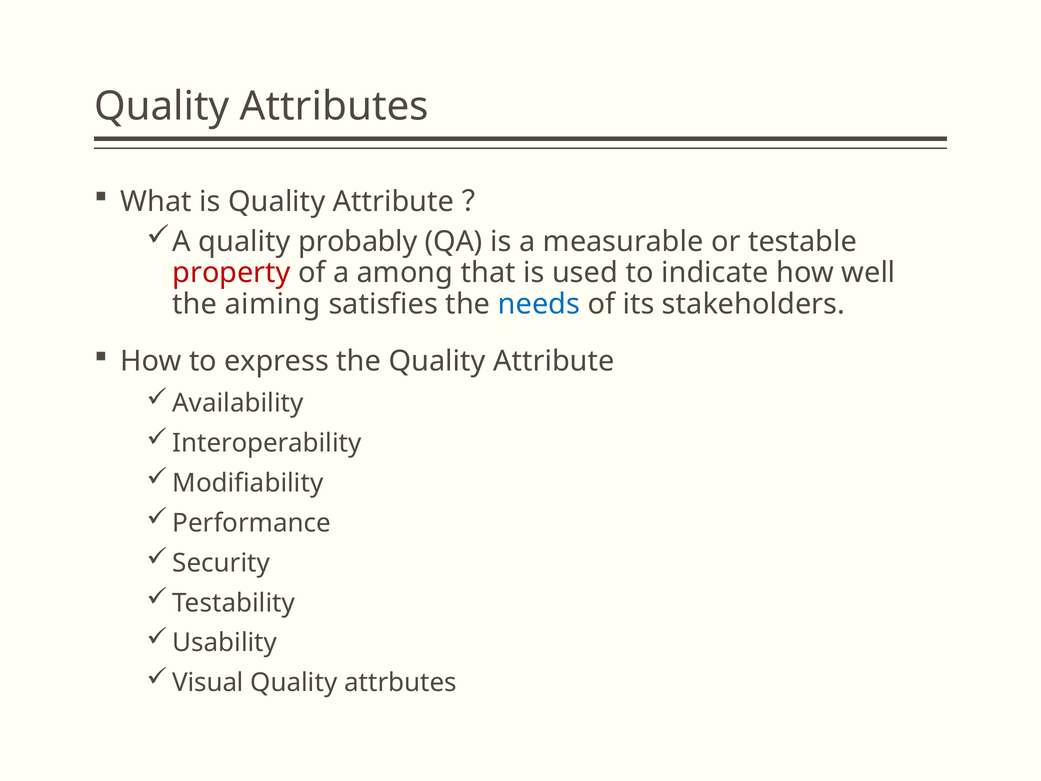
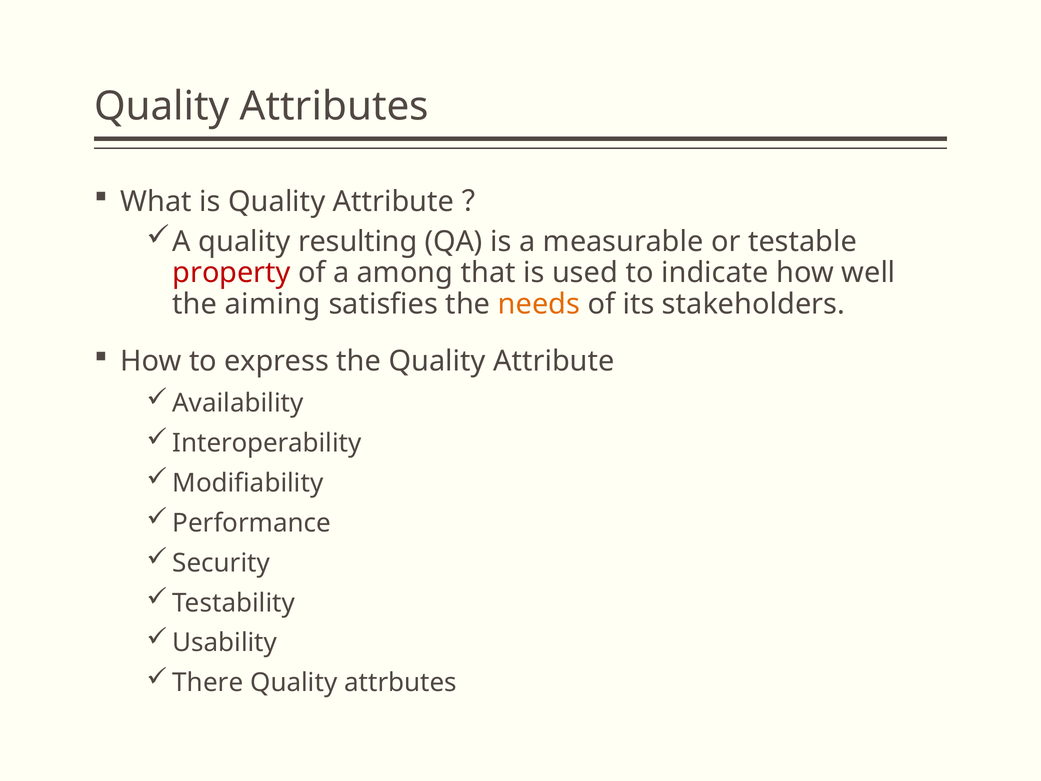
probably: probably -> resulting
needs colour: blue -> orange
Visual: Visual -> There
